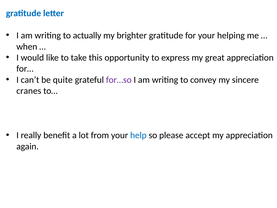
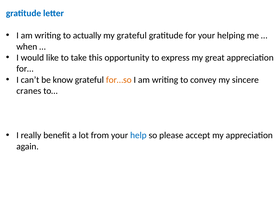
my brighter: brighter -> grateful
quite: quite -> know
for…so colour: purple -> orange
